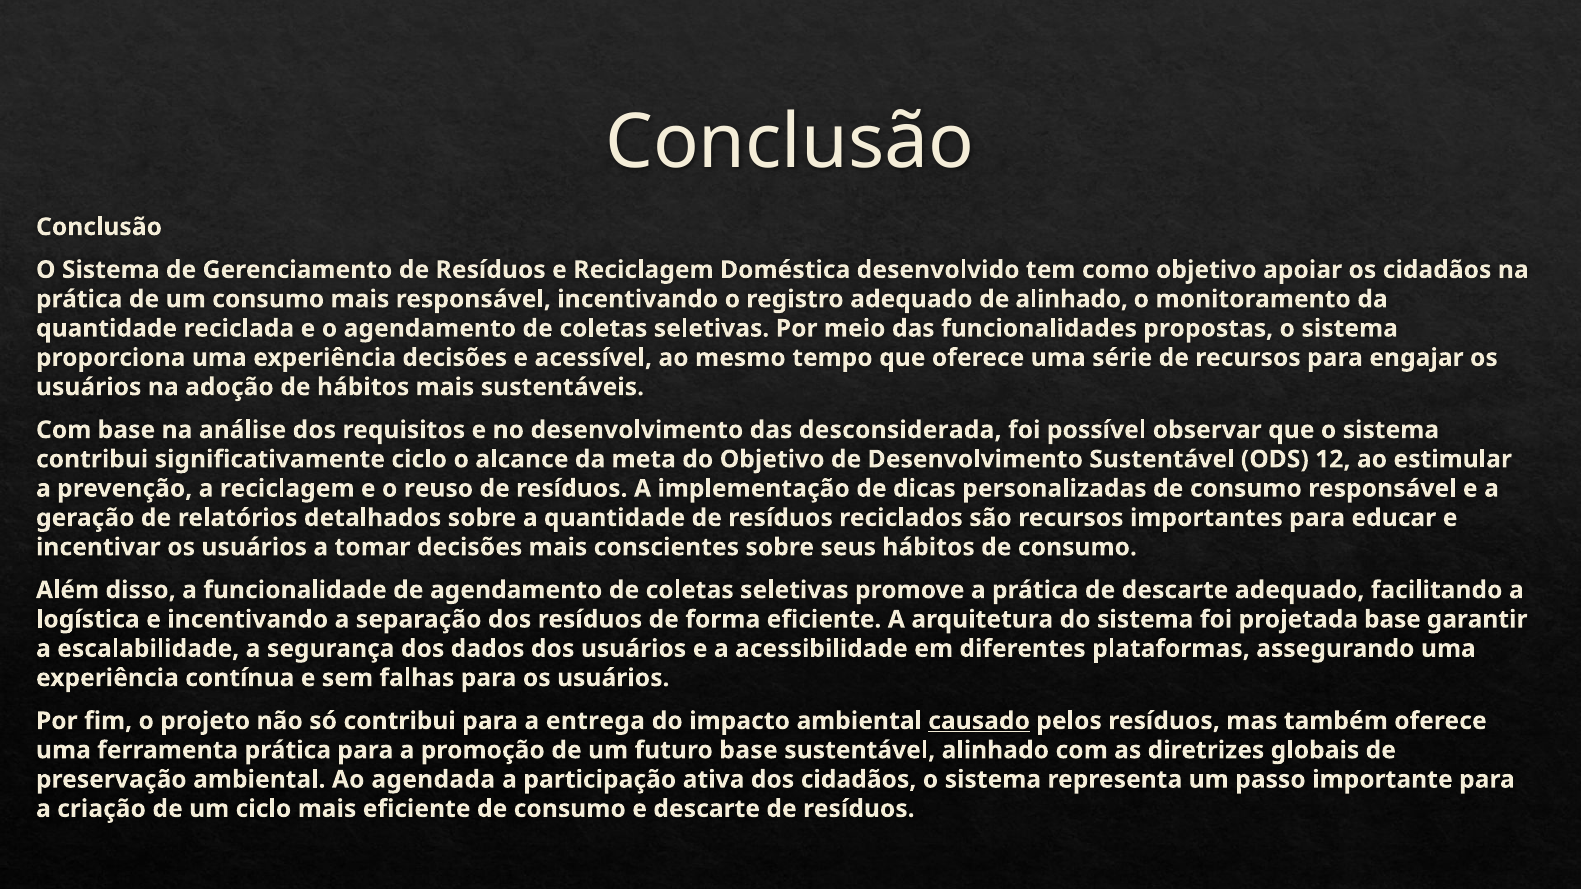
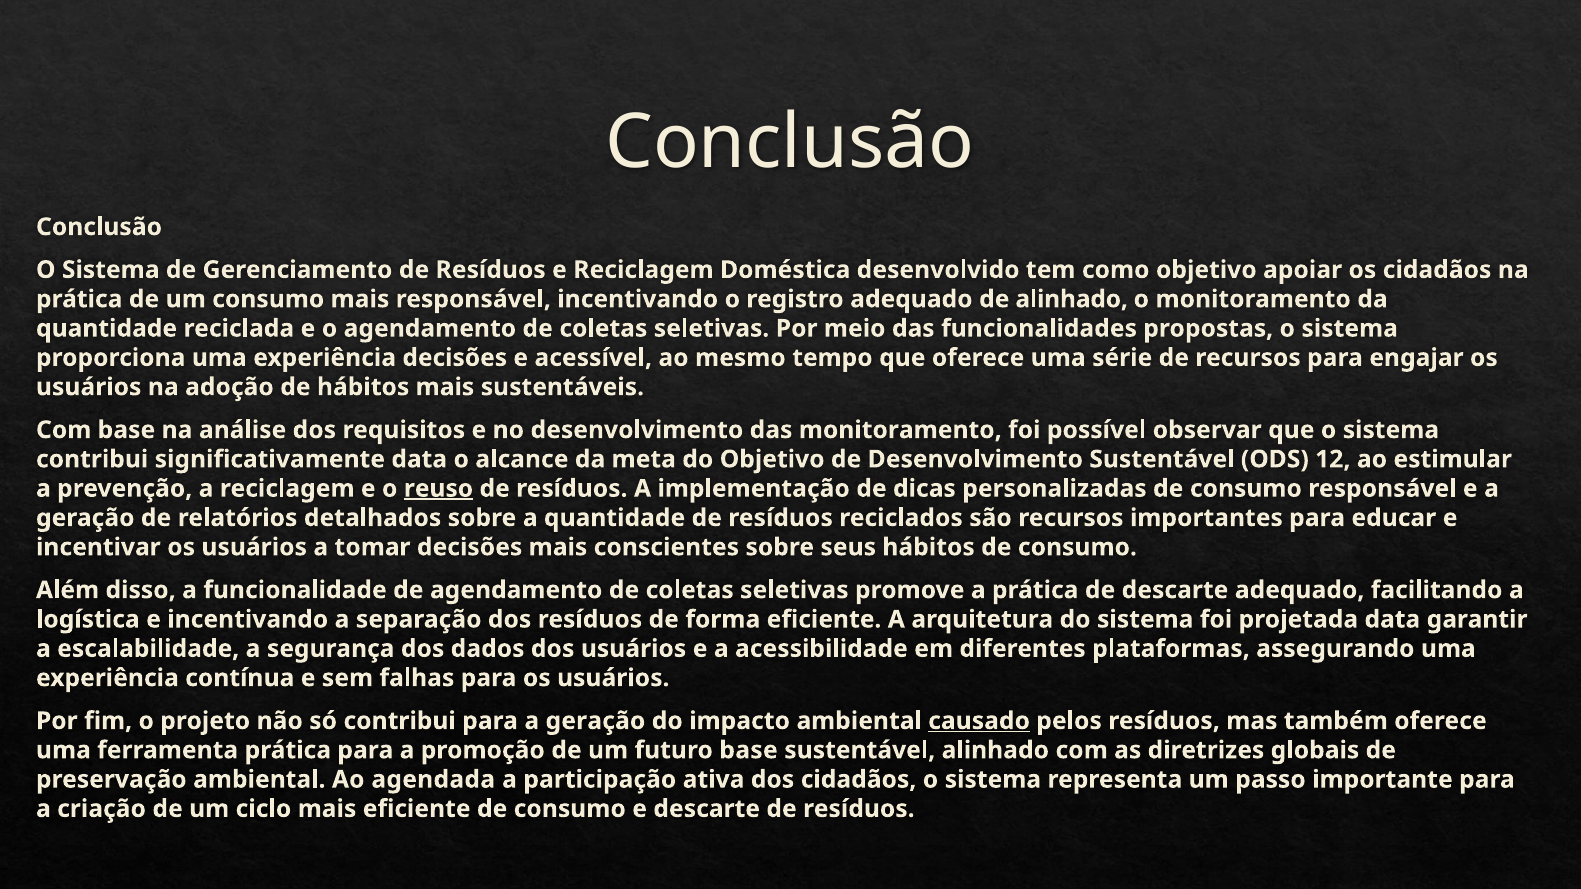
das desconsiderada: desconsiderada -> monitoramento
significativamente ciclo: ciclo -> data
reuso underline: none -> present
projetada base: base -> data
para a entrega: entrega -> geração
